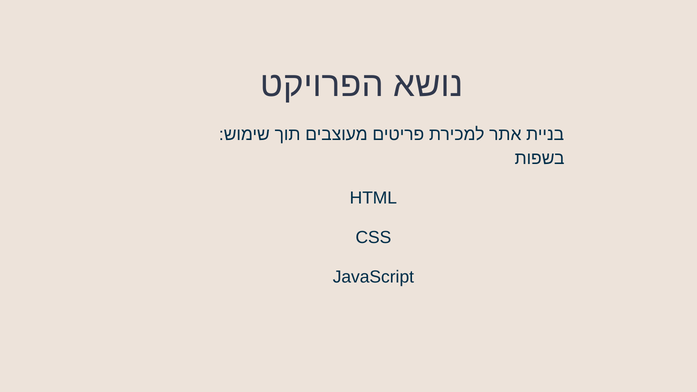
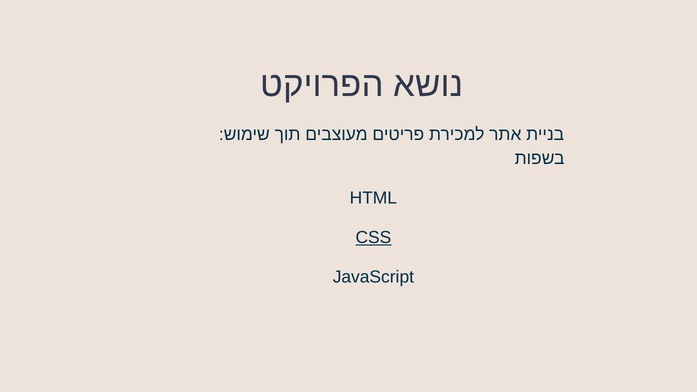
CSS underline: none -> present
